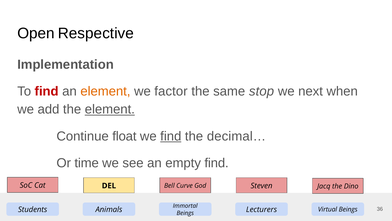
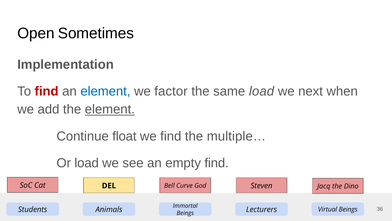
Respective: Respective -> Sometimes
element at (105, 91) colour: orange -> blue
same stop: stop -> load
find at (171, 136) underline: present -> none
decimal…: decimal… -> multiple…
Or time: time -> load
